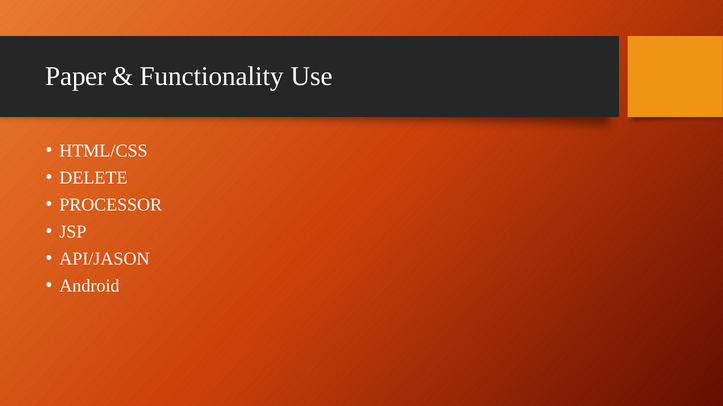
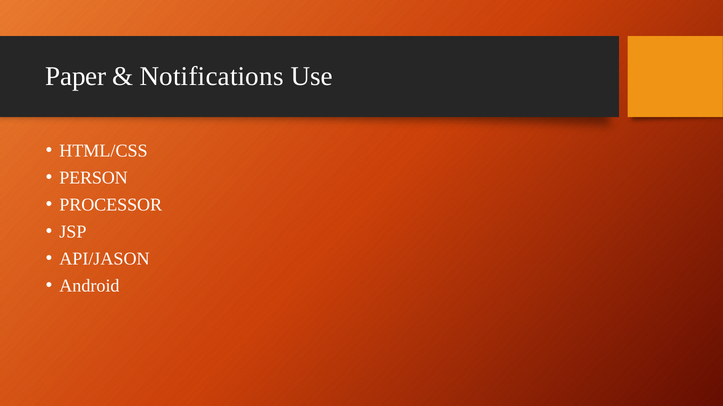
Functionality: Functionality -> Notifications
DELETE: DELETE -> PERSON
